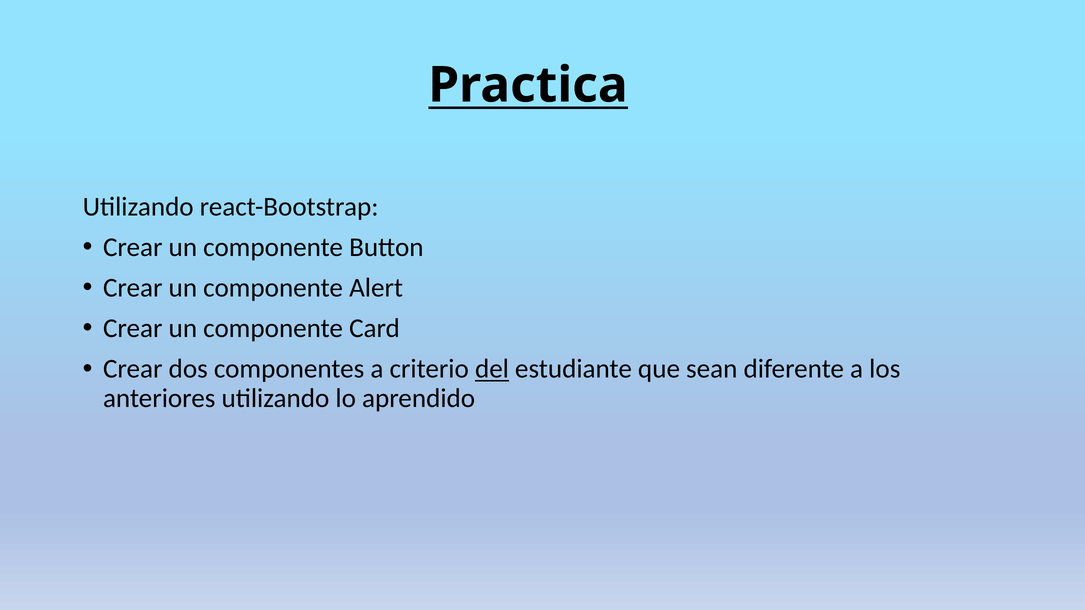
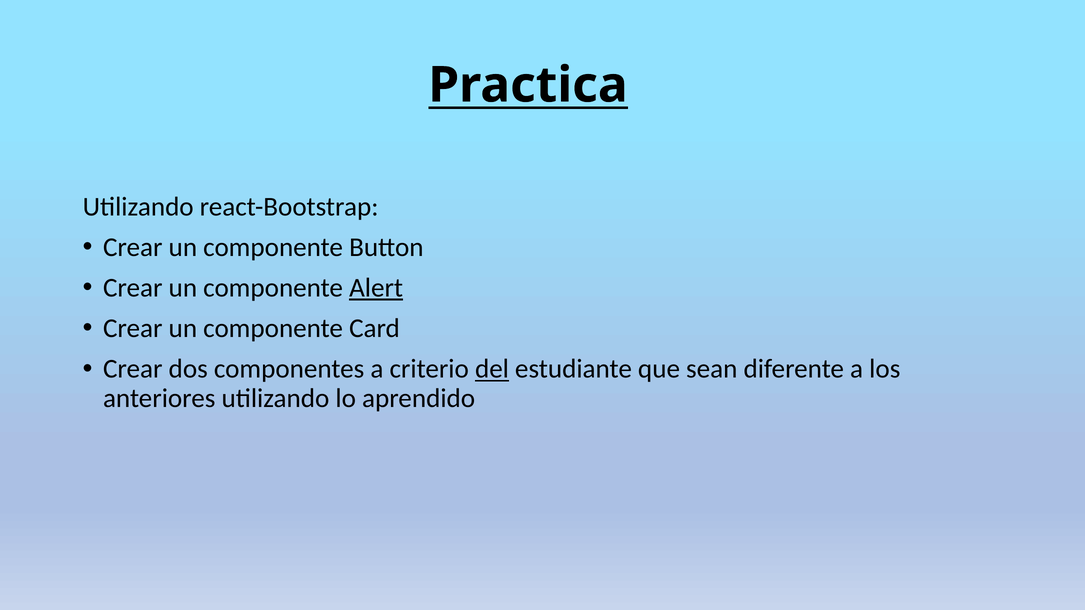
Alert underline: none -> present
